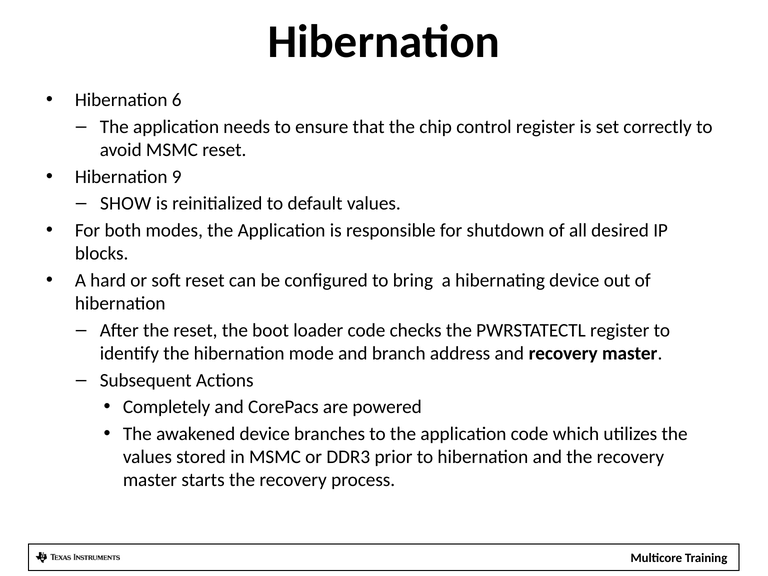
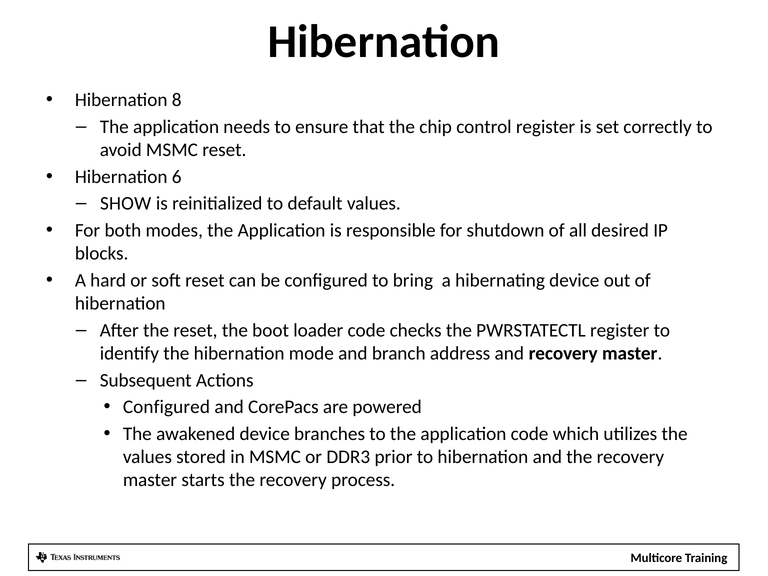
6: 6 -> 8
9: 9 -> 6
Completely at (167, 407): Completely -> Configured
